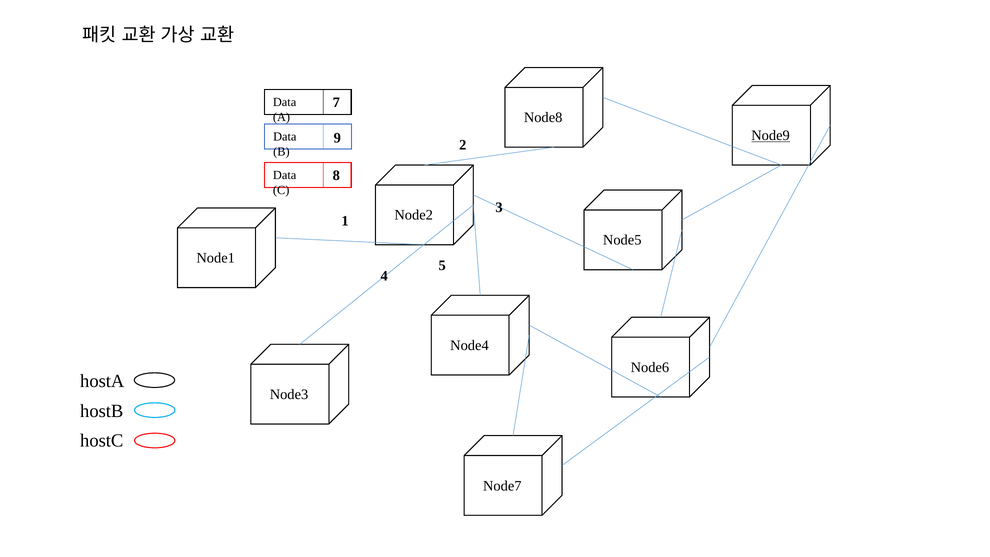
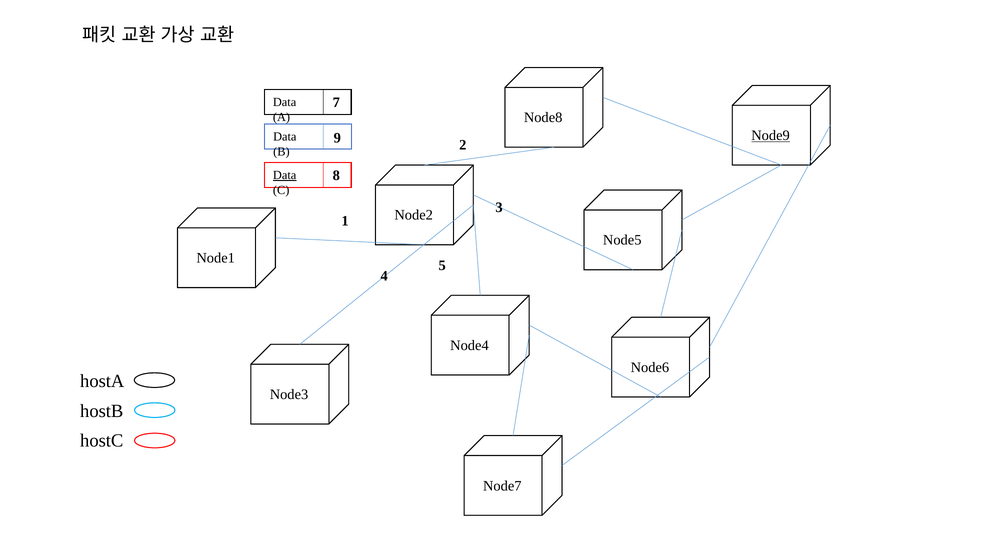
Data at (285, 175) underline: none -> present
